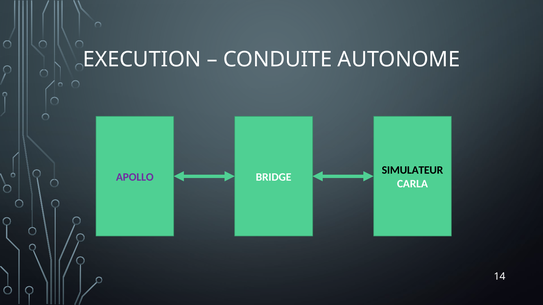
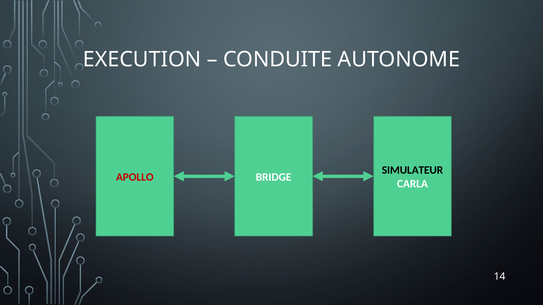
APOLLO colour: purple -> red
